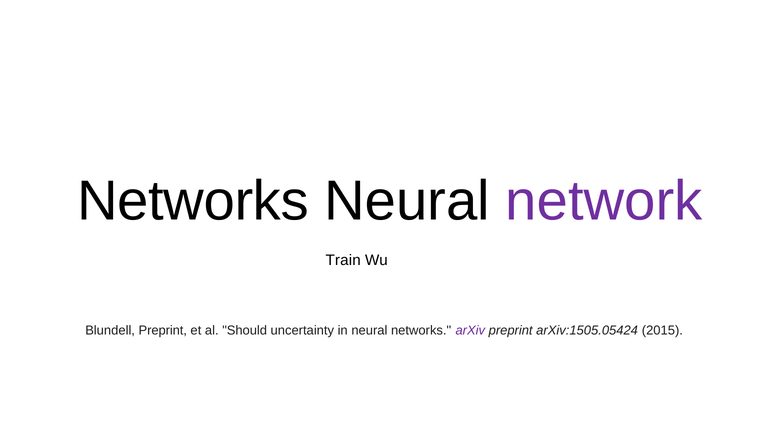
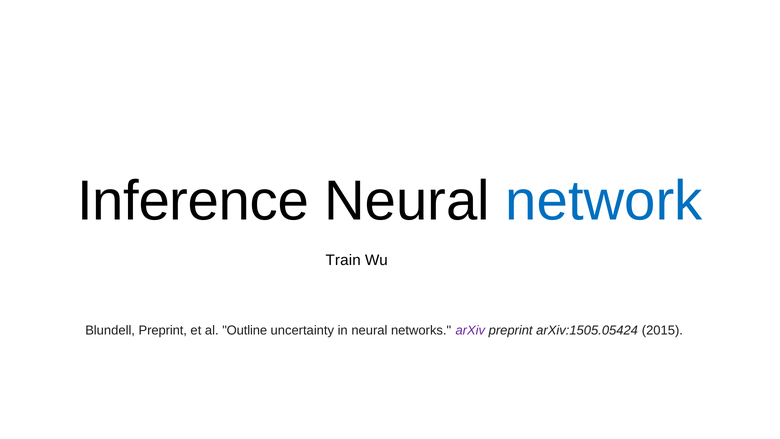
Networks at (193, 201): Networks -> Inference
network colour: purple -> blue
Should: Should -> Outline
